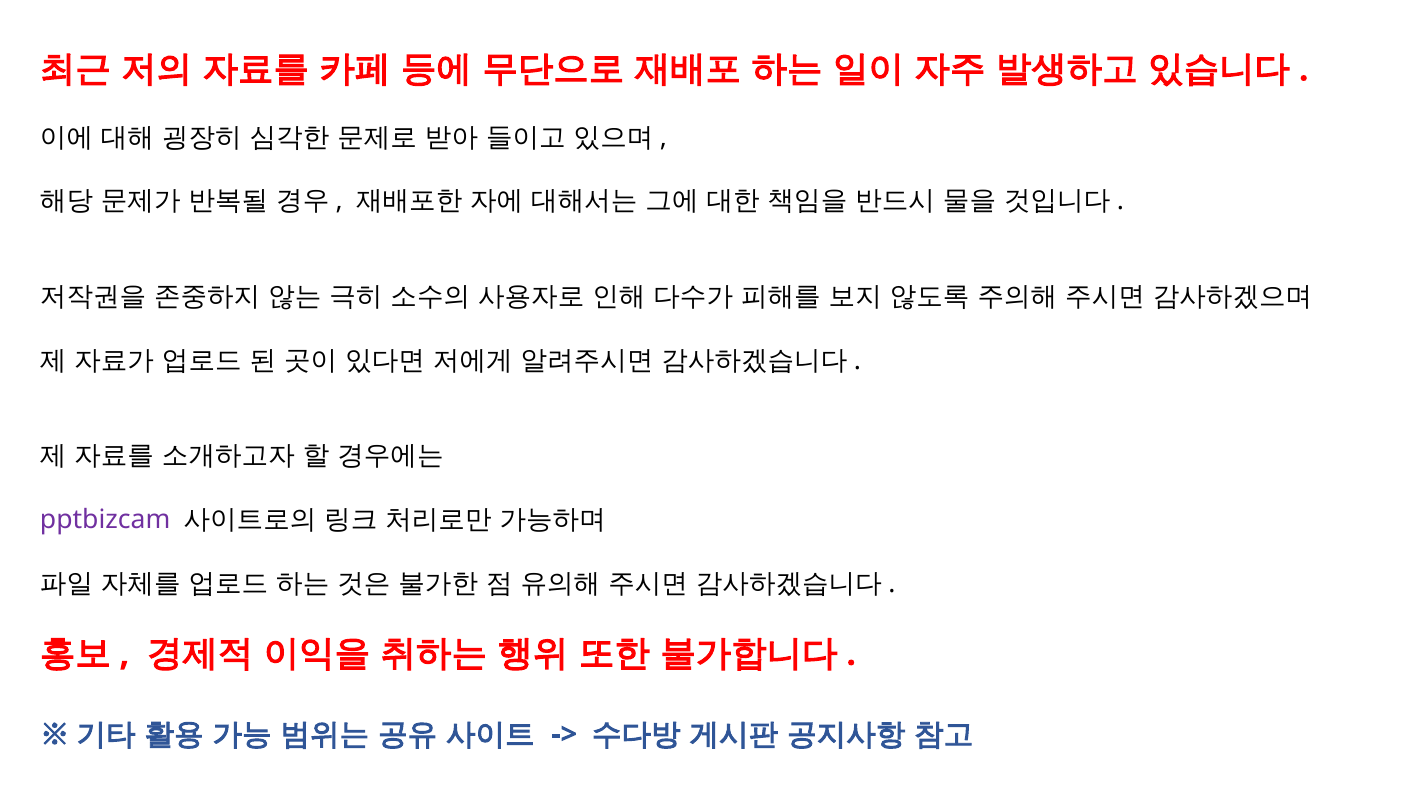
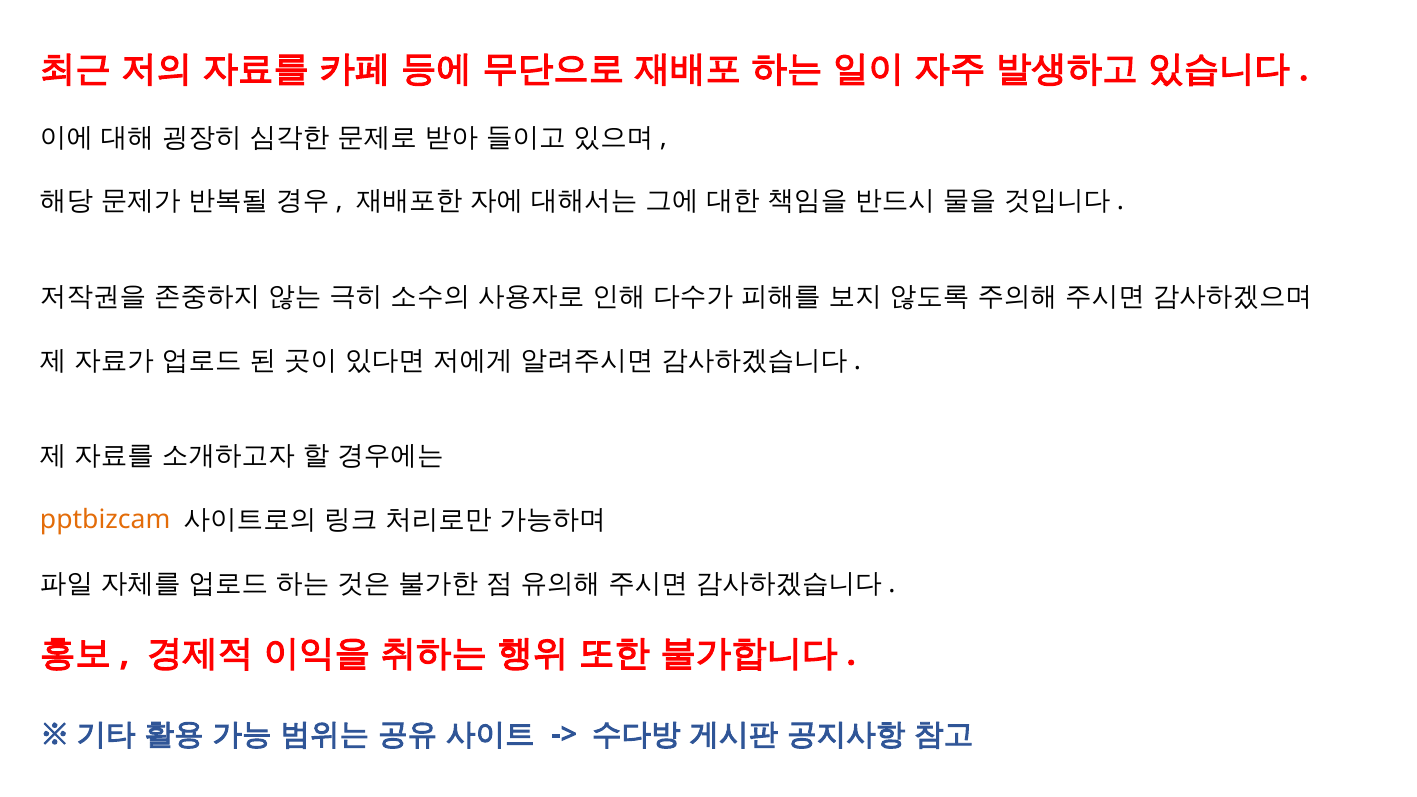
pptbizcam colour: purple -> orange
